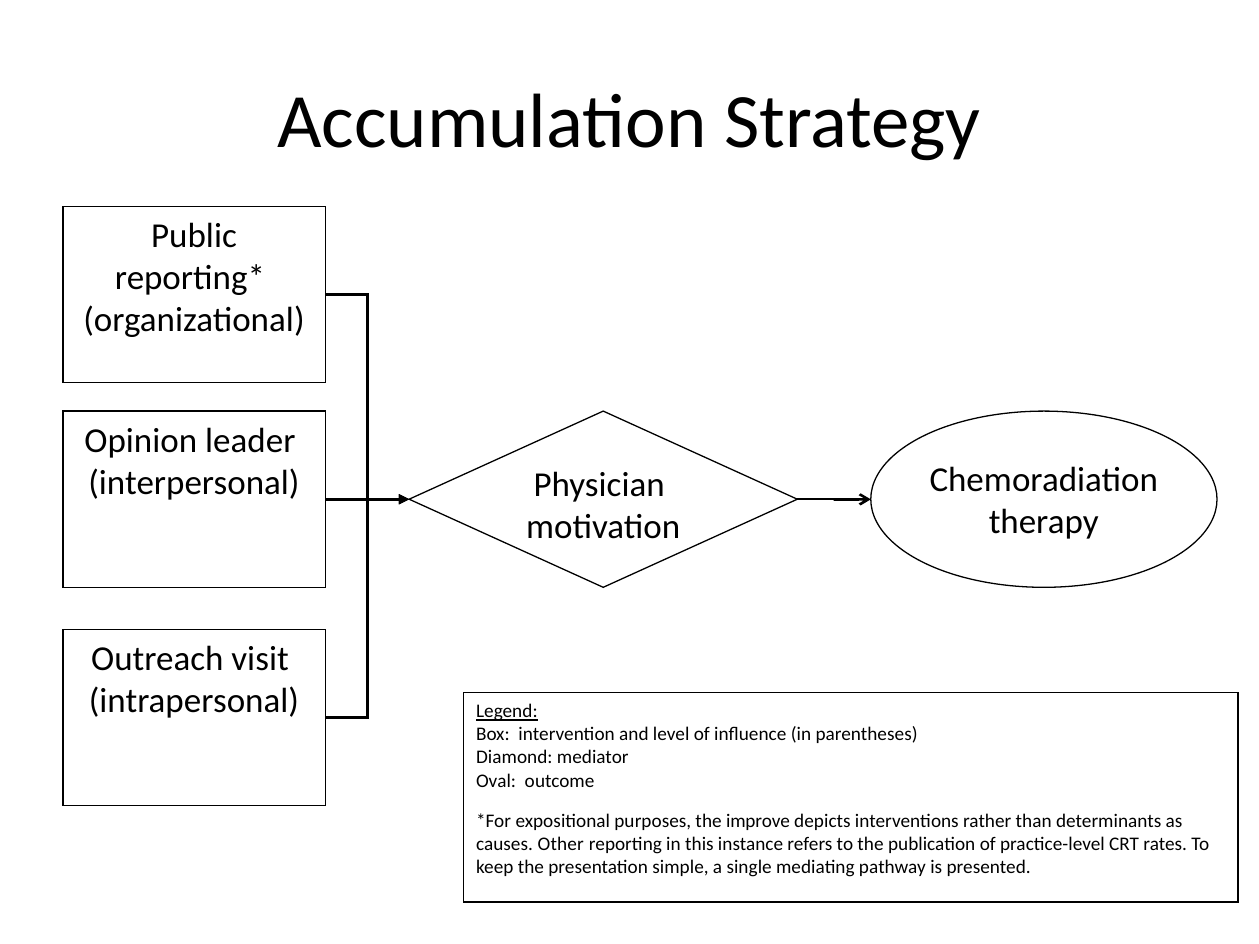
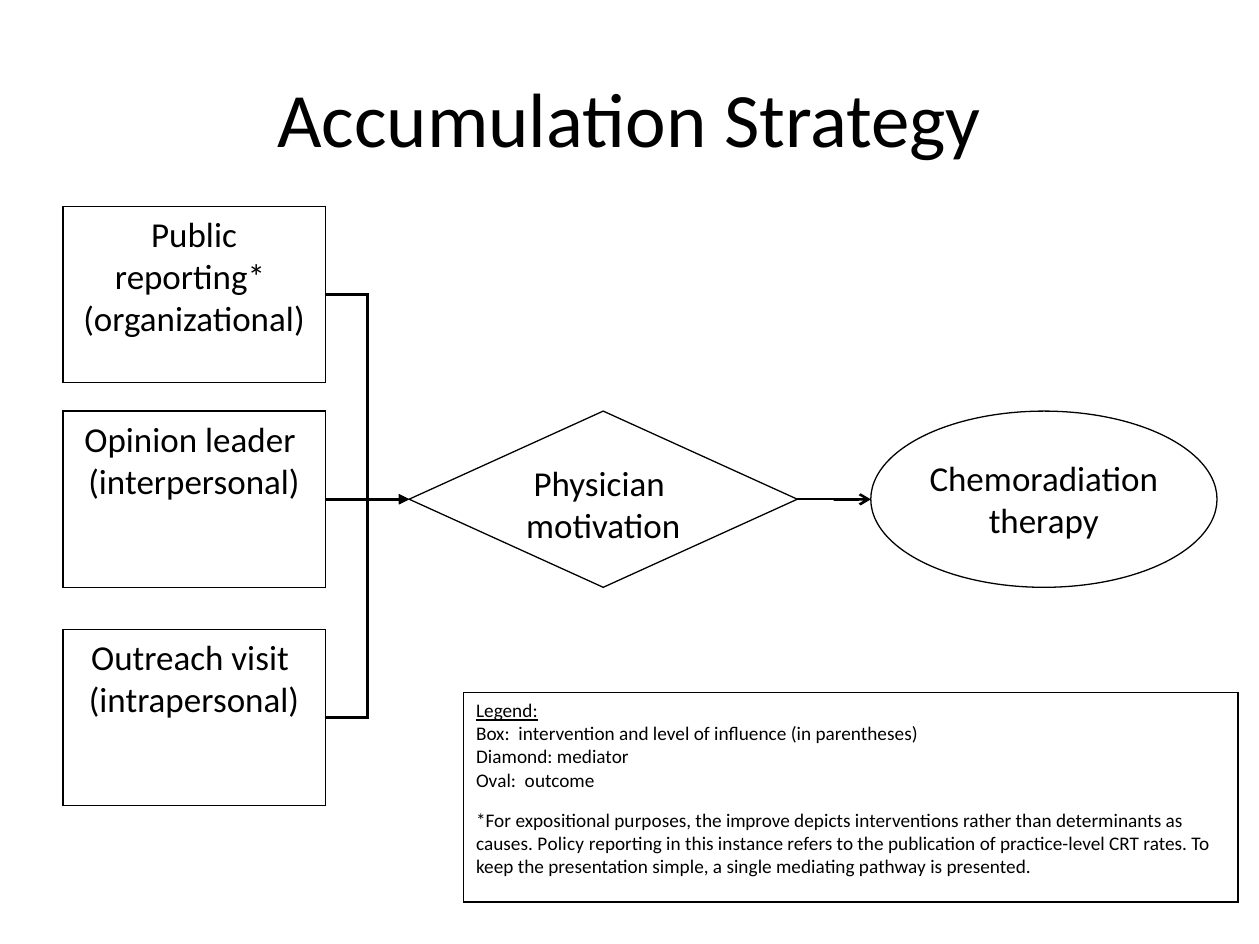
Other: Other -> Policy
